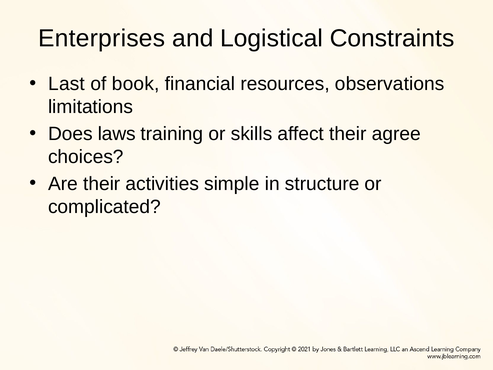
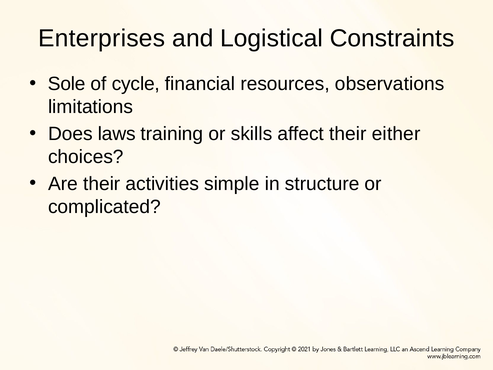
Last: Last -> Sole
book: book -> cycle
agree: agree -> either
